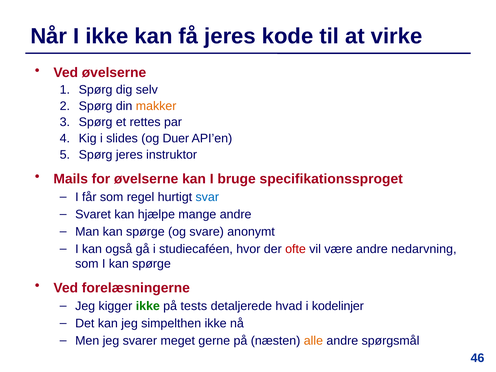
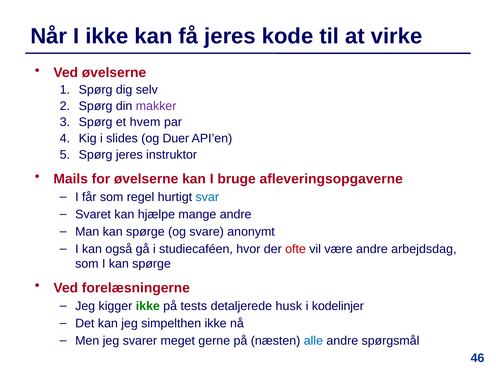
makker colour: orange -> purple
rettes: rettes -> hvem
specifikationssproget: specifikationssproget -> afleveringsopgaverne
nedarvning: nedarvning -> arbejdsdag
hvad: hvad -> husk
alle colour: orange -> blue
